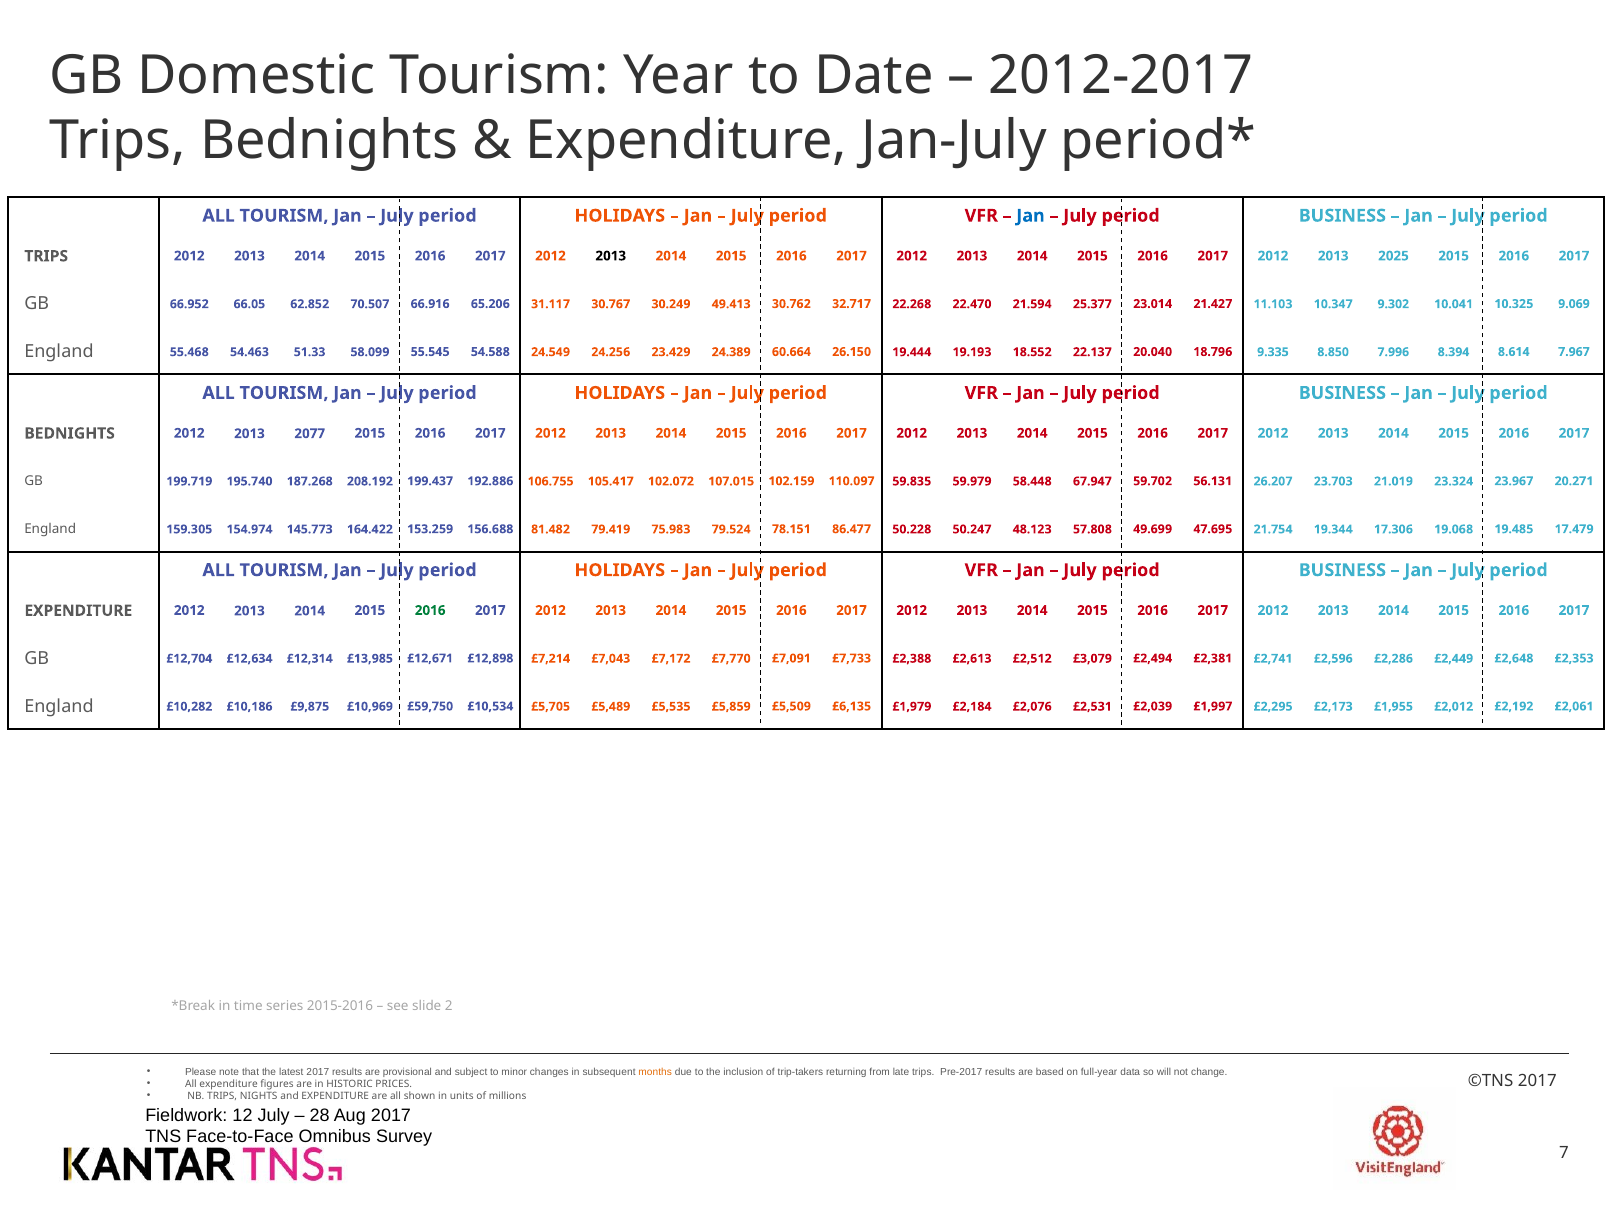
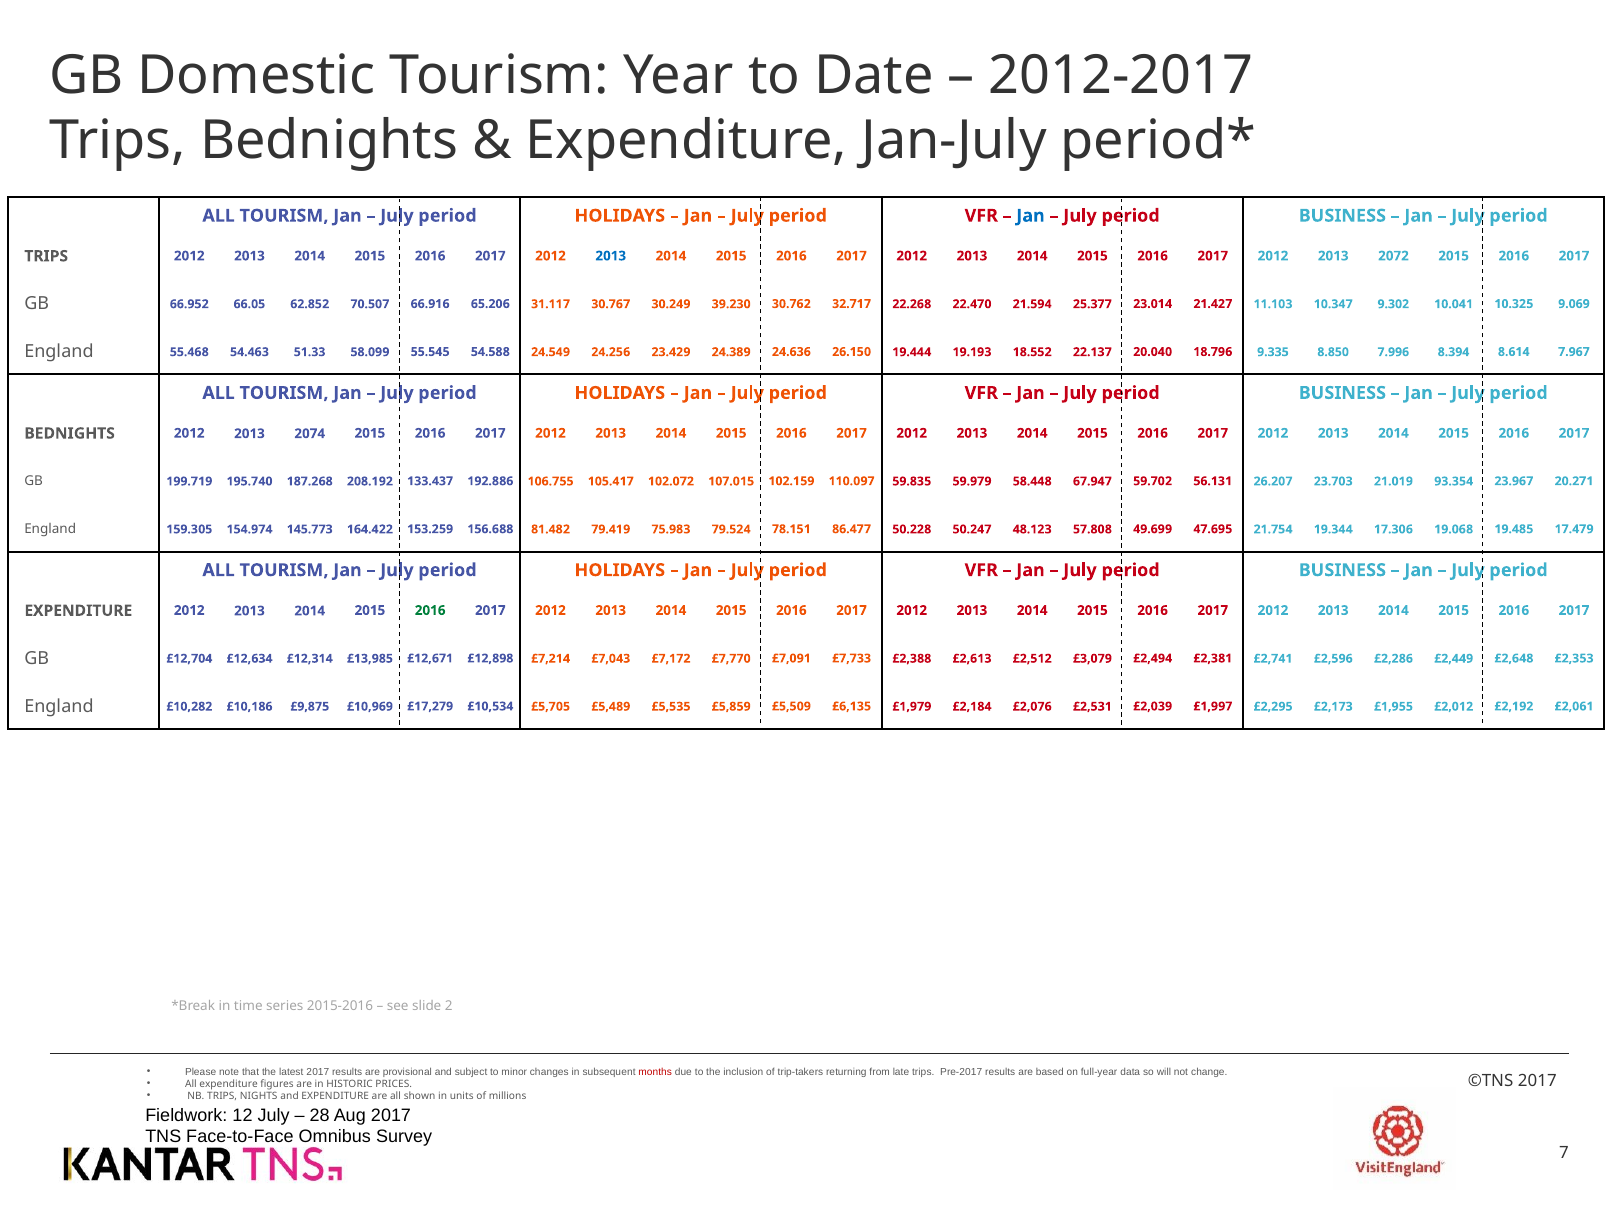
2013 at (611, 256) colour: black -> blue
2025: 2025 -> 2072
49.413: 49.413 -> 39.230
60.664: 60.664 -> 24.636
2077: 2077 -> 2074
199.437: 199.437 -> 133.437
23.324: 23.324 -> 93.354
£59,750: £59,750 -> £17,279
months colour: orange -> red
